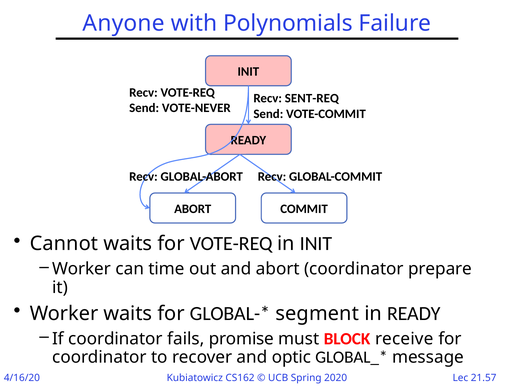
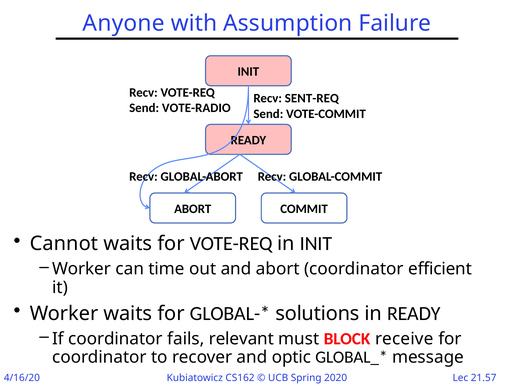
Polynomials: Polynomials -> Assumption
VOTE-NEVER: VOTE-NEVER -> VOTE-RADIO
prepare: prepare -> efficient
segment: segment -> solutions
promise: promise -> relevant
